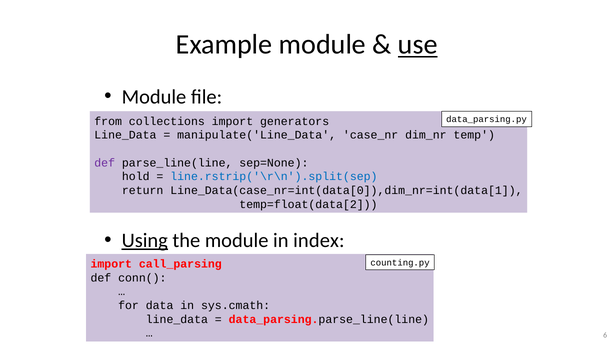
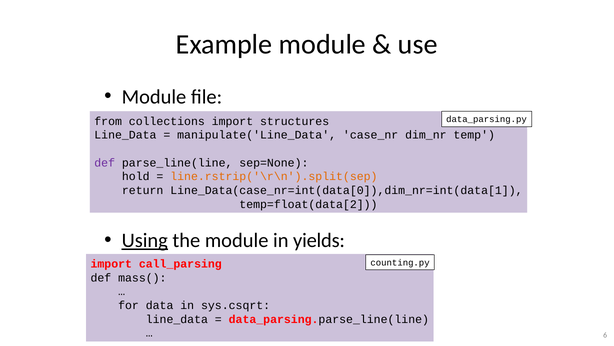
use underline: present -> none
generators: generators -> structures
line.rstrip('\r\n').split(sep colour: blue -> orange
index: index -> yields
conn(: conn( -> mass(
sys.cmath: sys.cmath -> sys.csqrt
